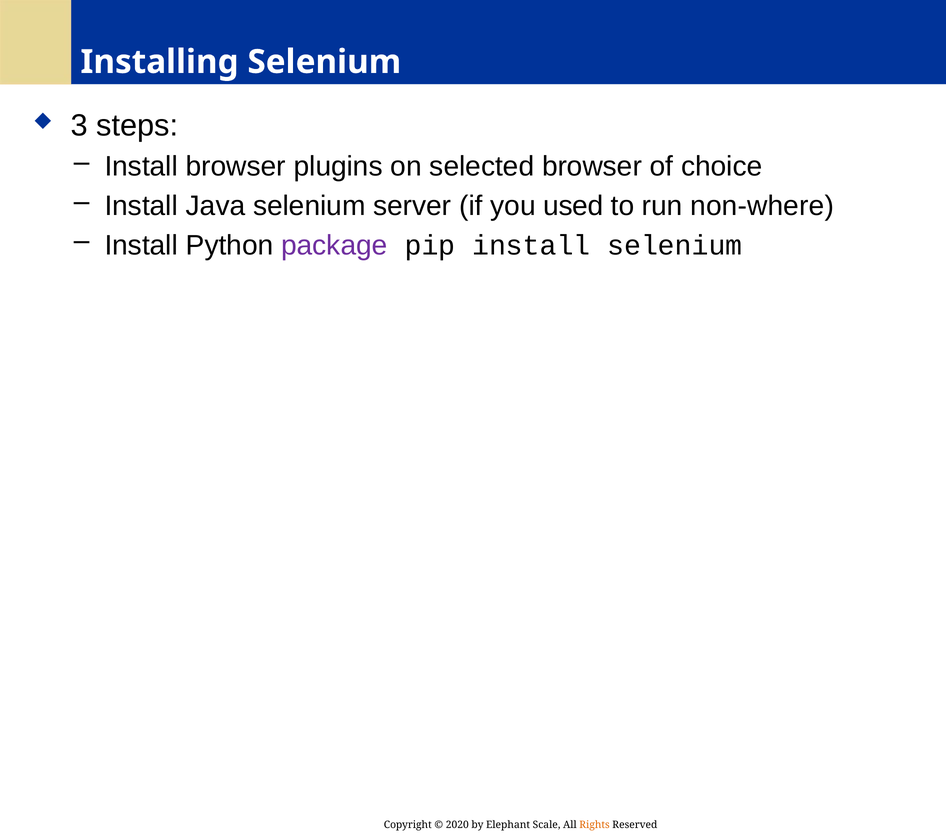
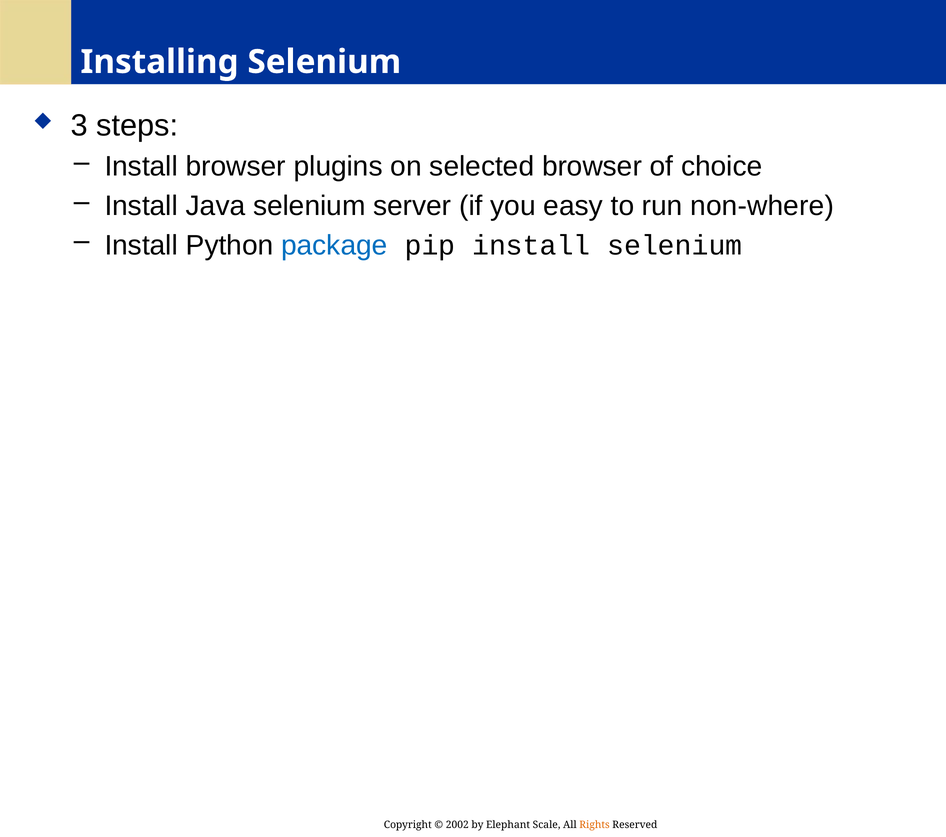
used: used -> easy
package colour: purple -> blue
2020: 2020 -> 2002
